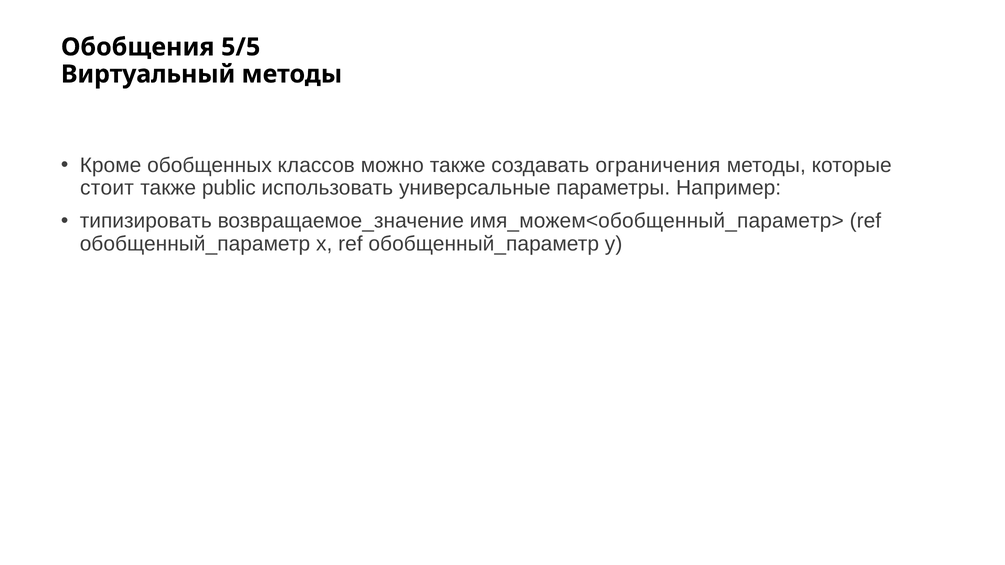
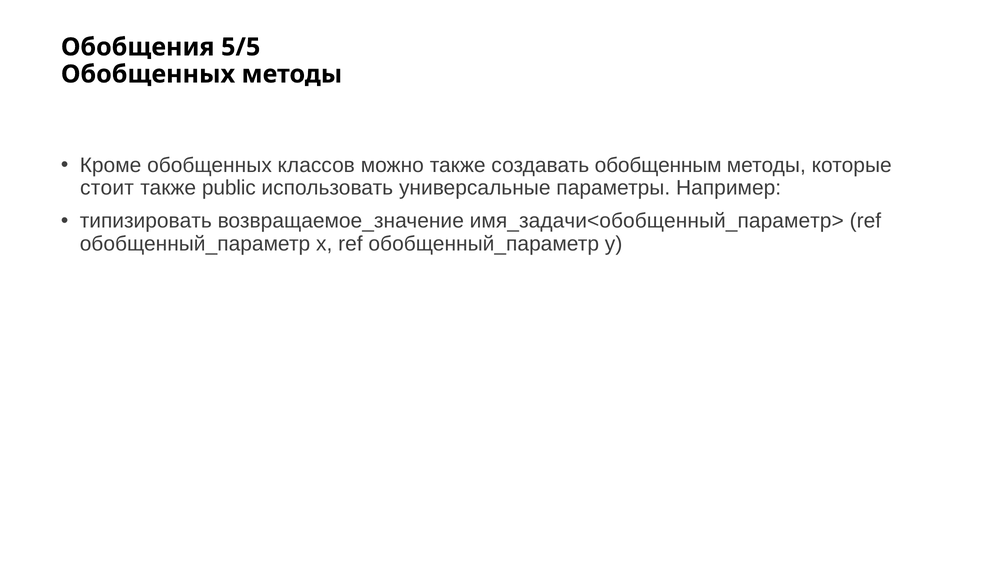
Виртуальный at (148, 74): Виртуальный -> Обобщенных
ограничения: ограничения -> обобщенным
имя_можем<обобщенный_параметр>: имя_можем<обобщенный_параметр> -> имя_задачи<обобщенный_параметр>
